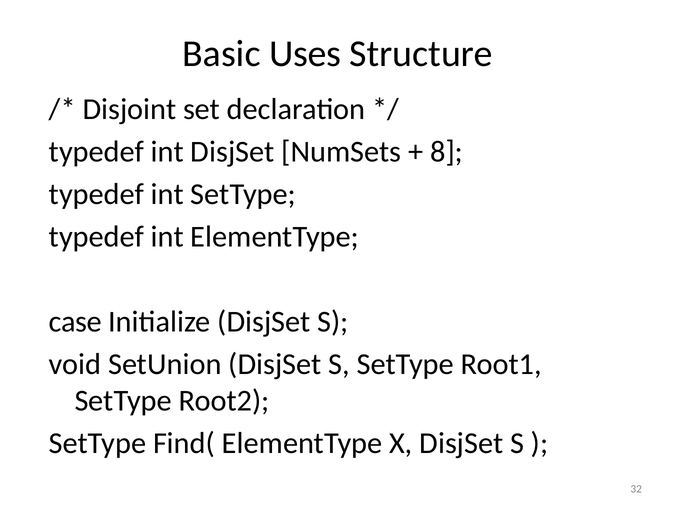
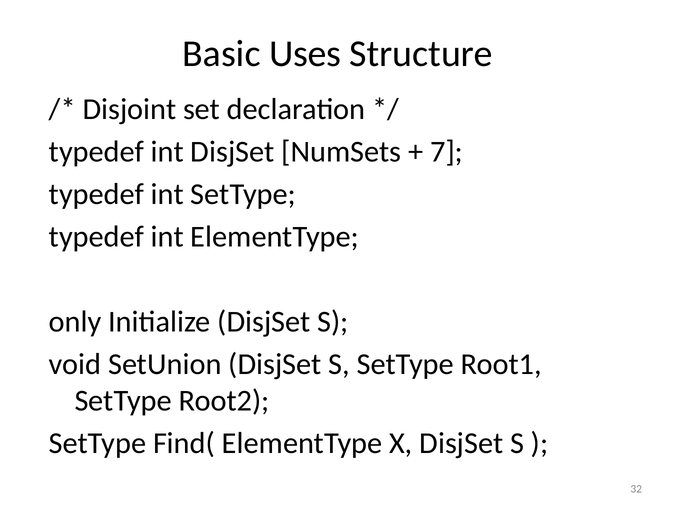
8: 8 -> 7
case: case -> only
